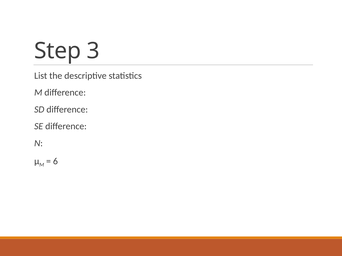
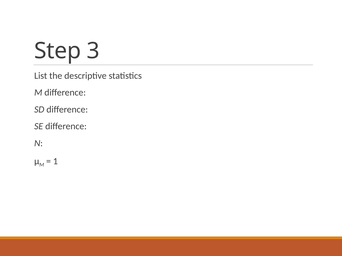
6: 6 -> 1
